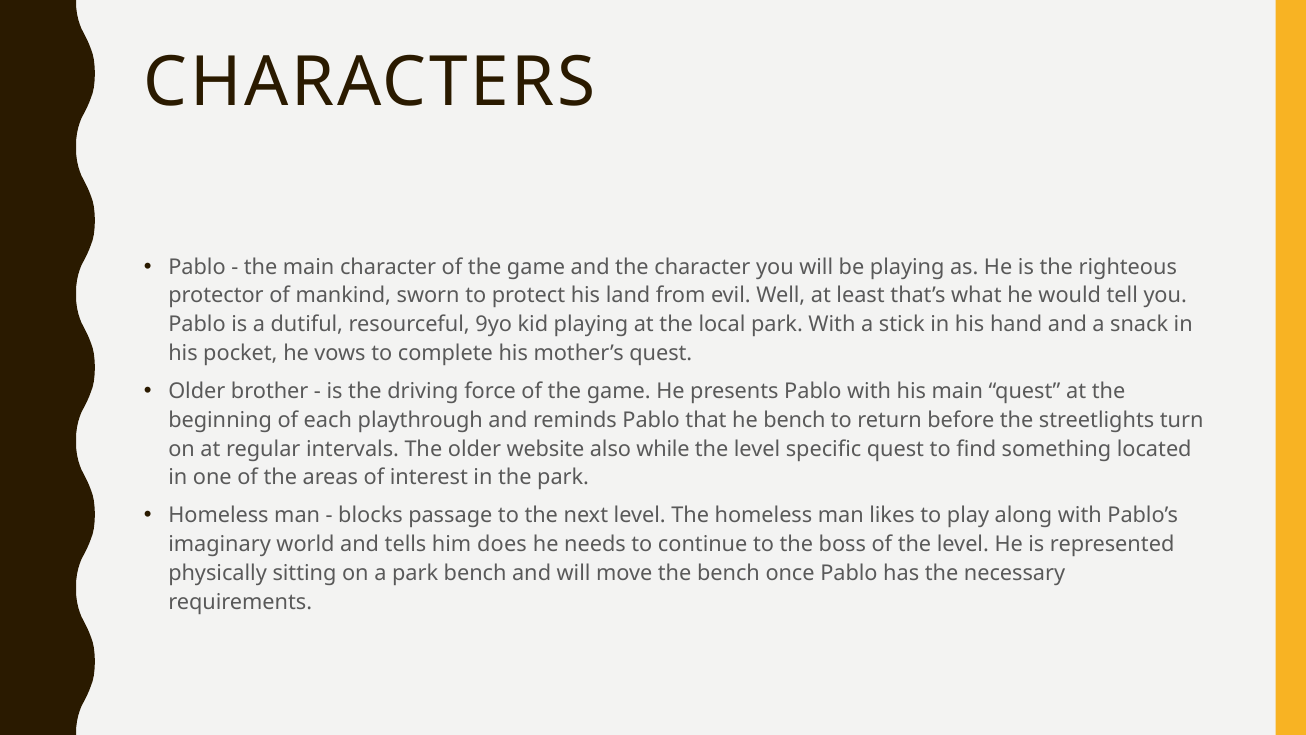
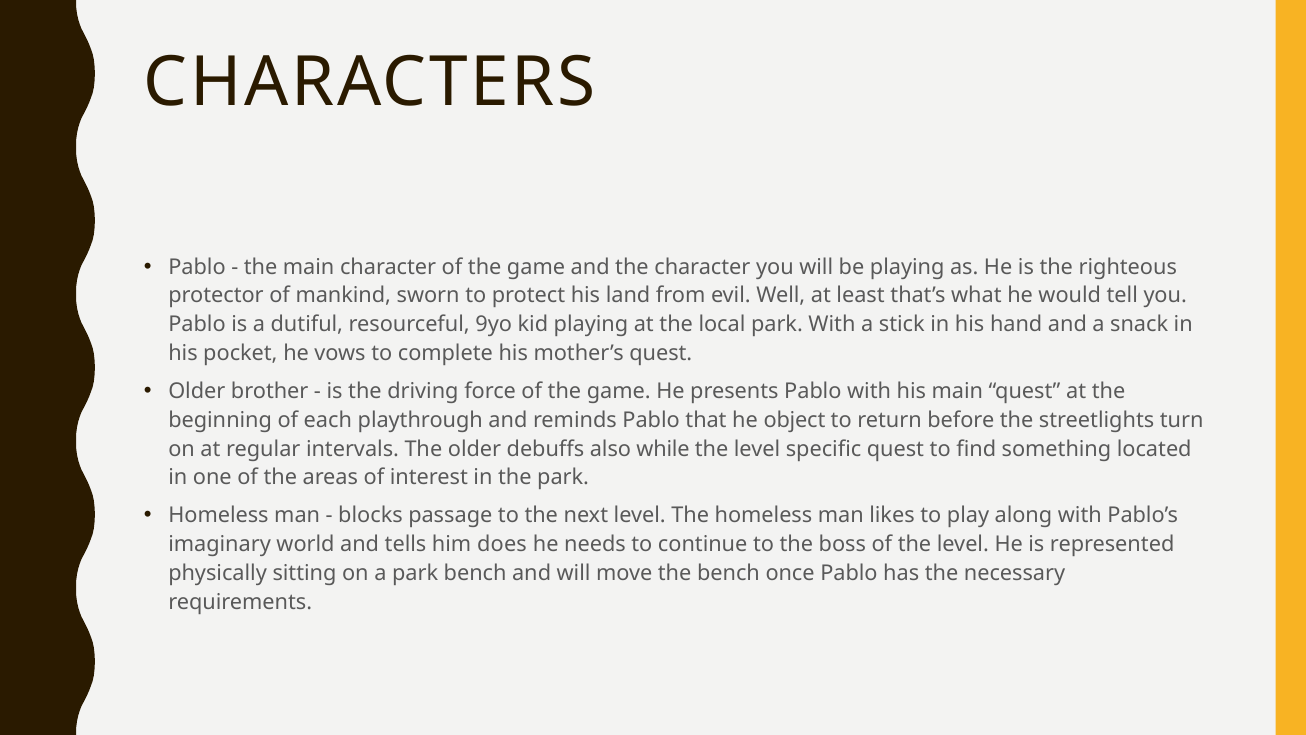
he bench: bench -> object
website: website -> debuffs
